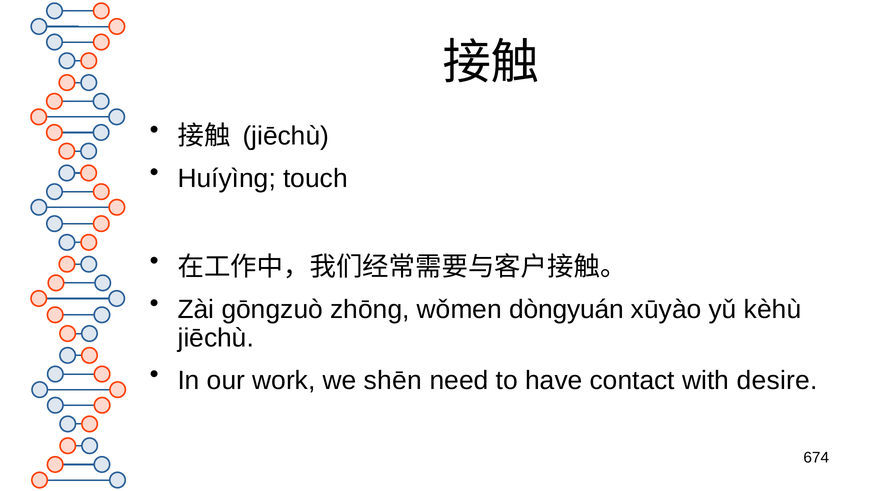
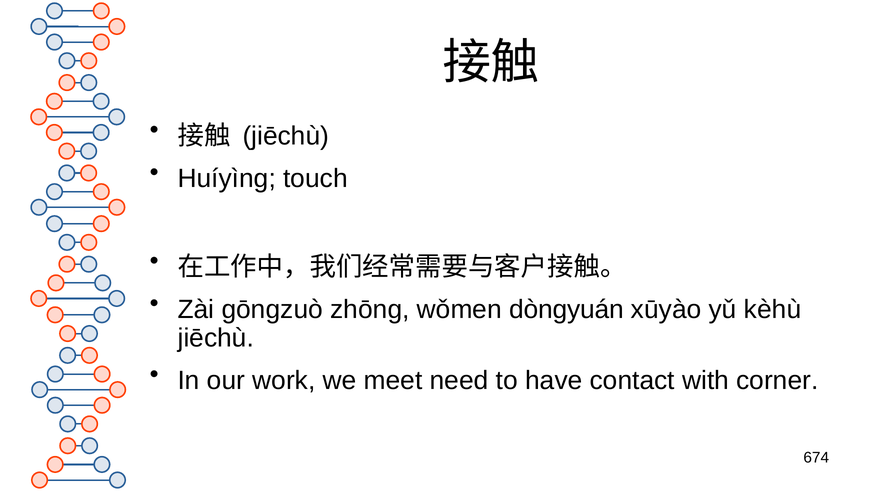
shēn: shēn -> meet
desire: desire -> corner
